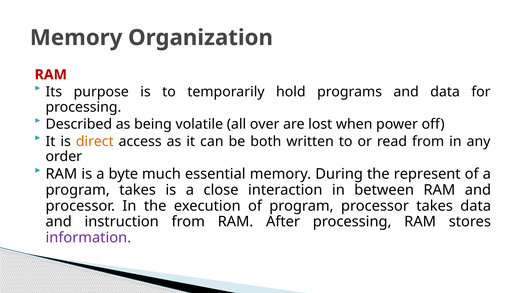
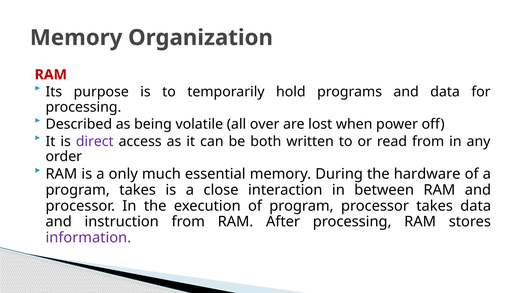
direct colour: orange -> purple
byte: byte -> only
represent: represent -> hardware
